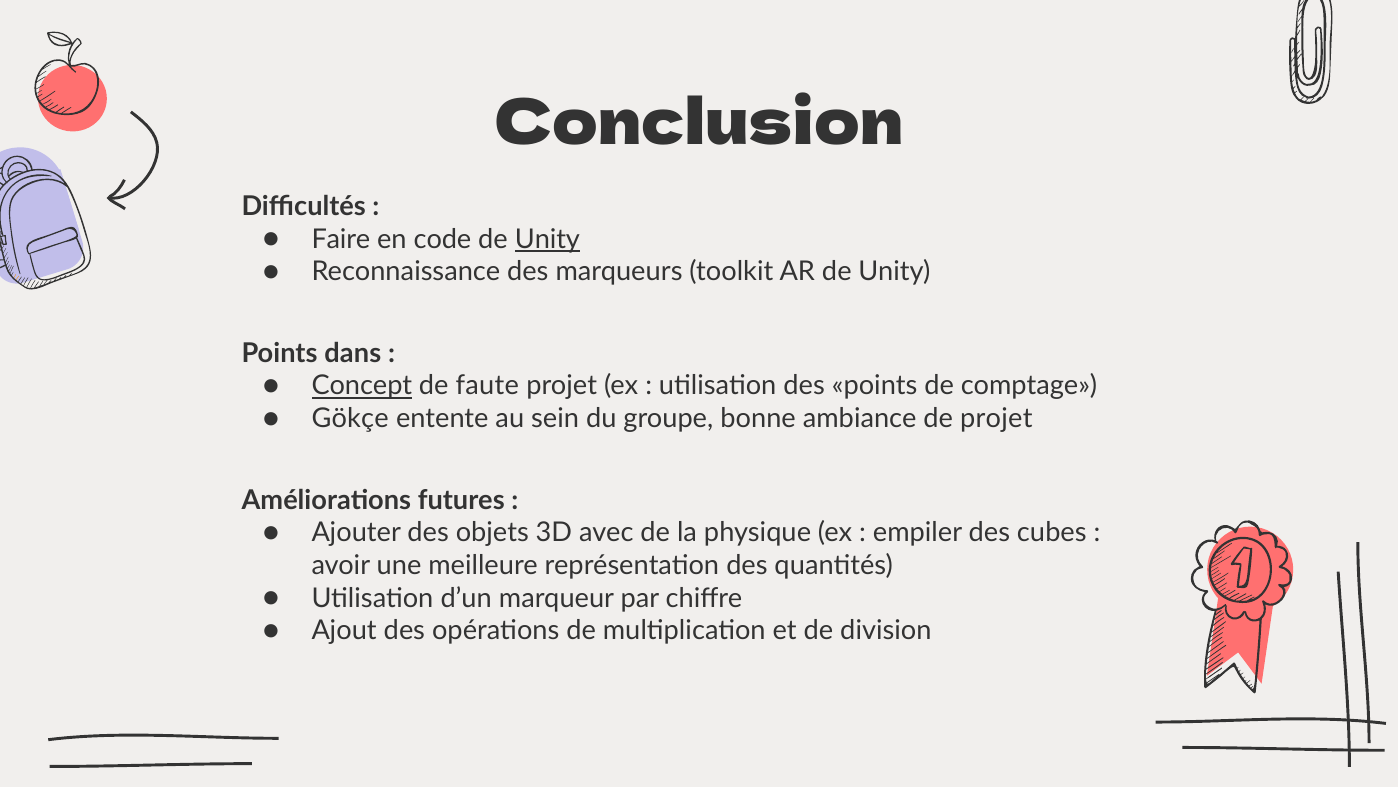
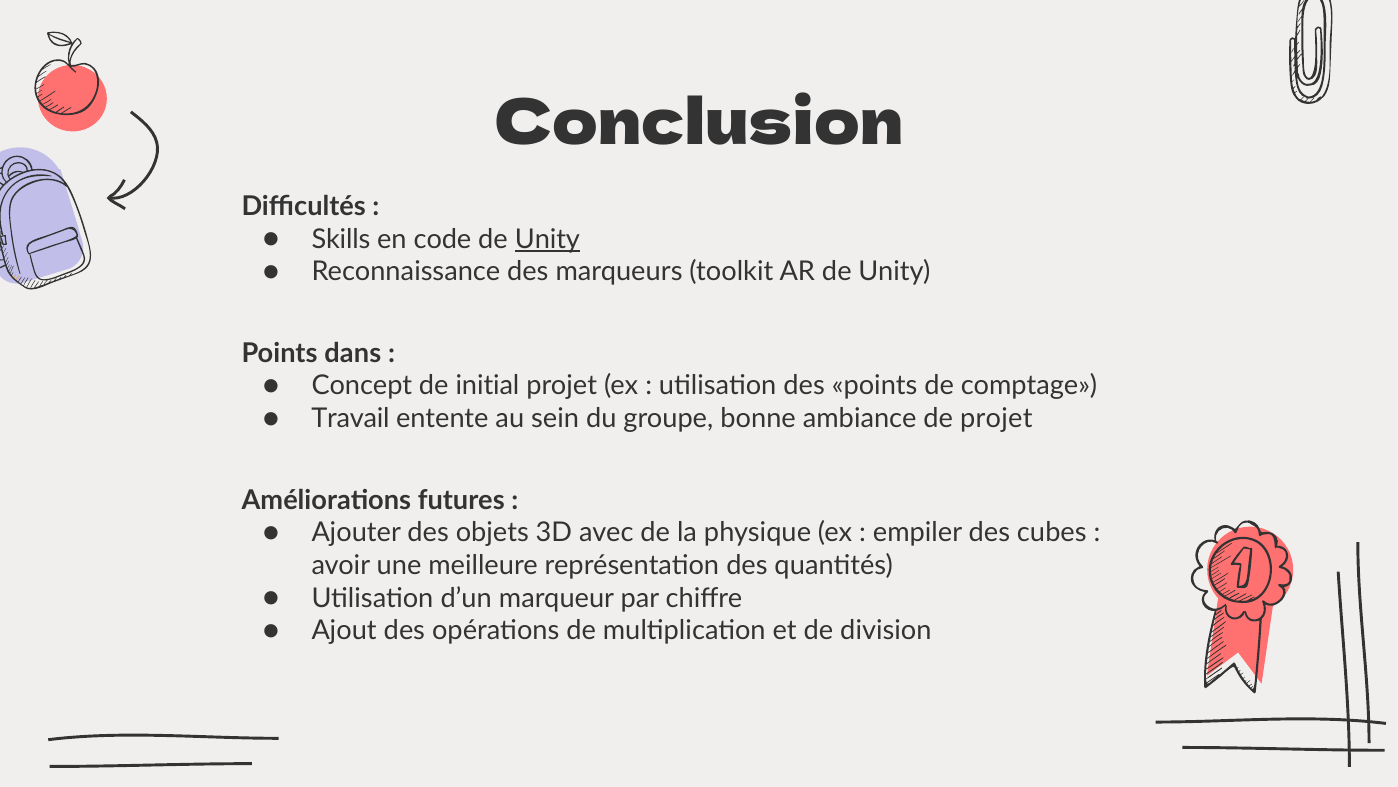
Faire: Faire -> Skills
Concept underline: present -> none
faute: faute -> initial
Gökçe: Gökçe -> Travail
